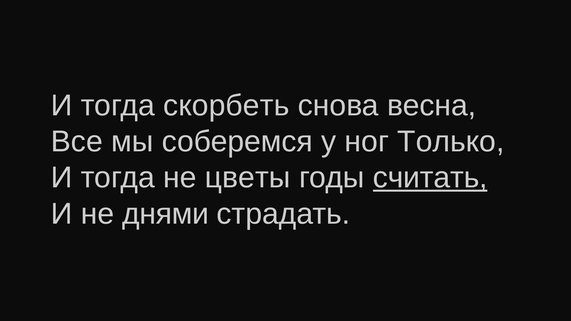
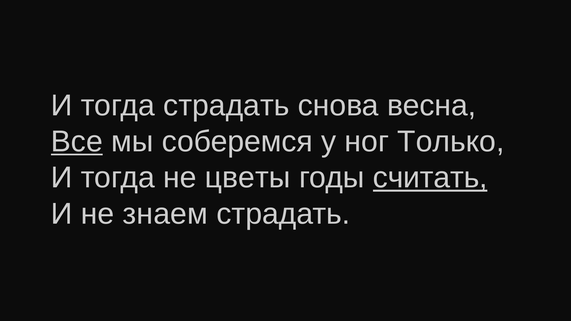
тогда скорбеть: скорбеть -> страдать
Все underline: none -> present
днями: днями -> знаем
